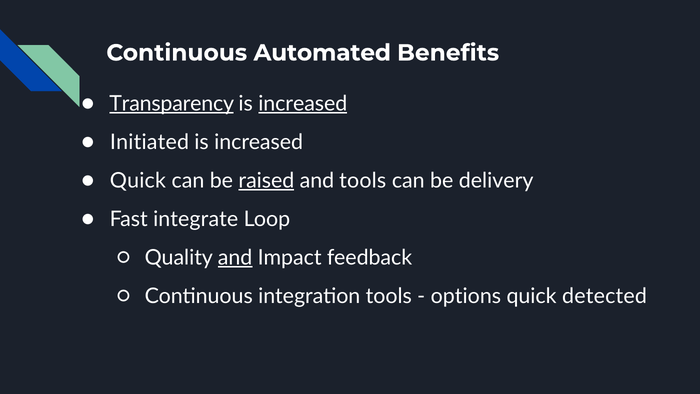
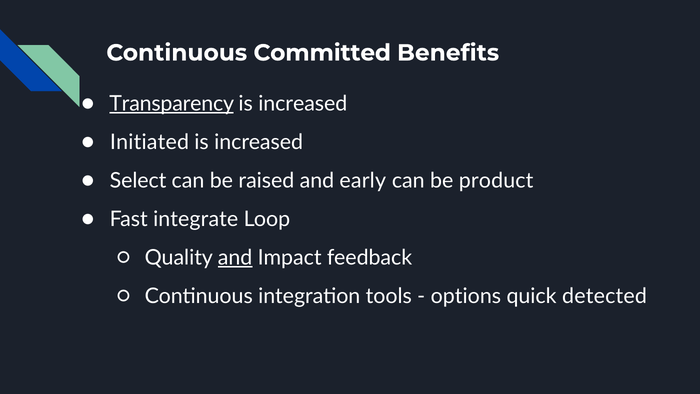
Automated: Automated -> Committed
increased at (303, 104) underline: present -> none
Quick at (138, 181): Quick -> Select
raised underline: present -> none
and tools: tools -> early
delivery: delivery -> product
